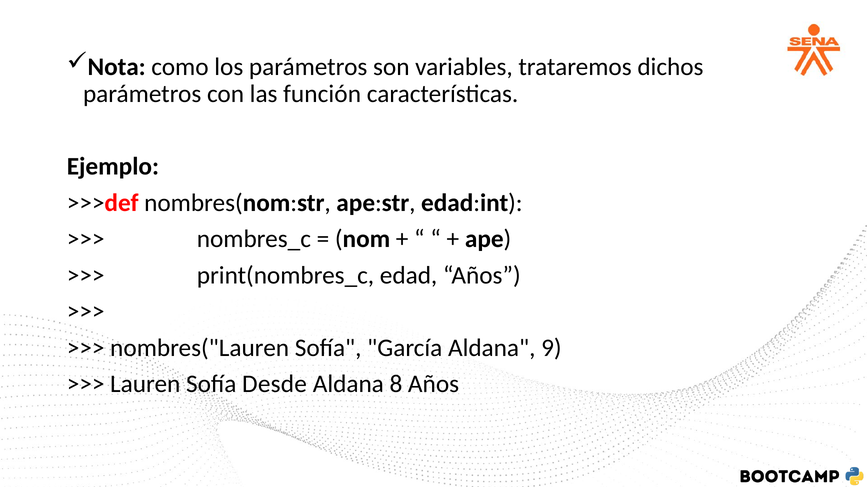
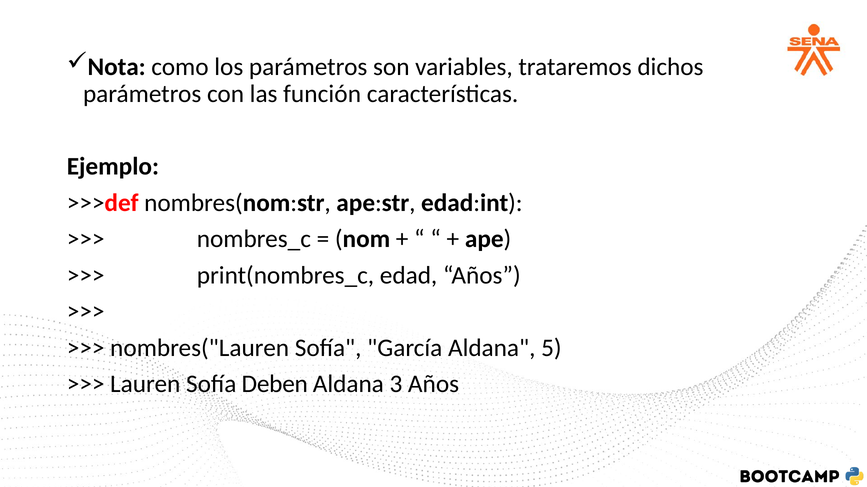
9: 9 -> 5
Desde: Desde -> Deben
8: 8 -> 3
